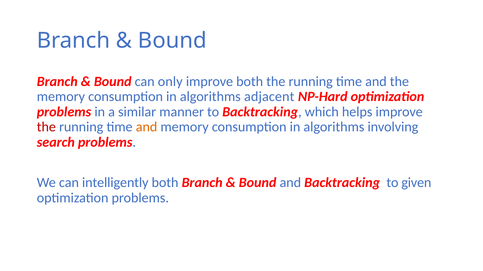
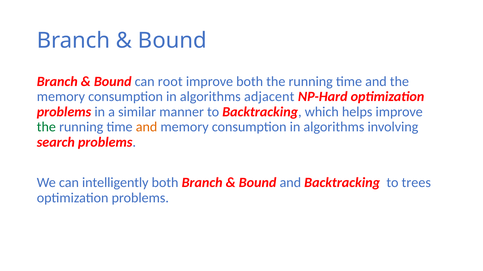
only: only -> root
the at (46, 127) colour: red -> green
given: given -> trees
